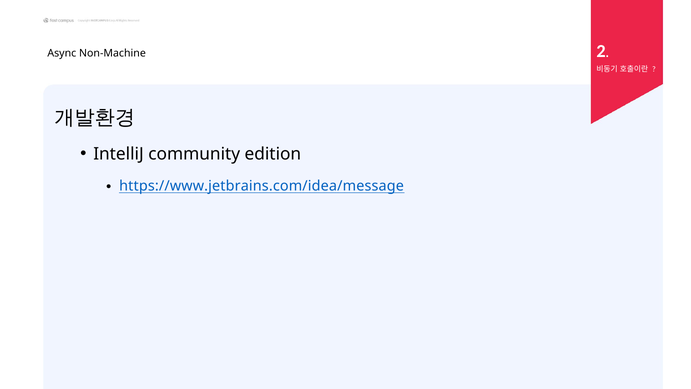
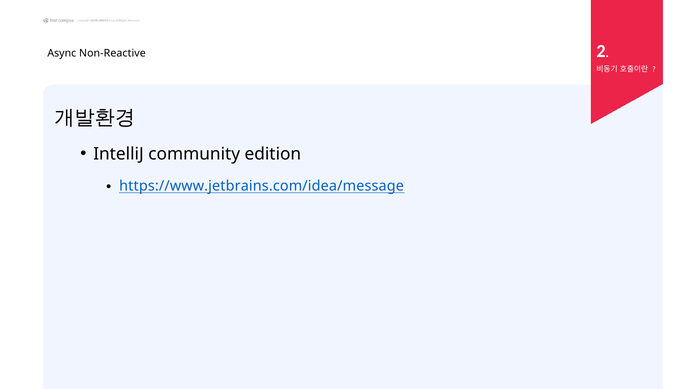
Non-Machine: Non-Machine -> Non-Reactive
